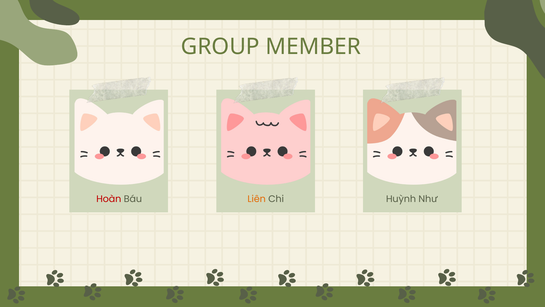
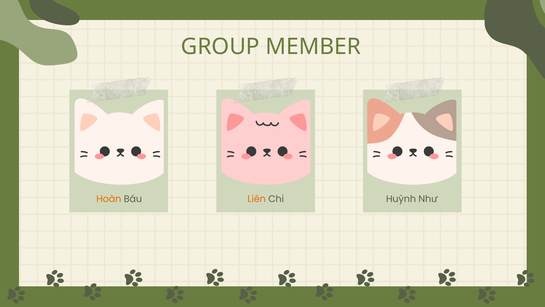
Hoàn colour: red -> orange
